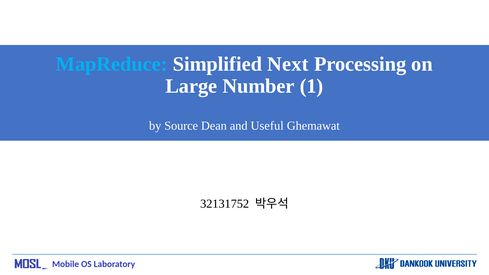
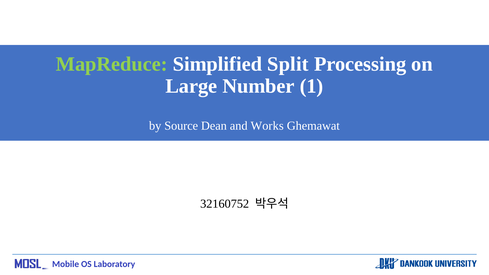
MapReduce colour: light blue -> light green
Next: Next -> Split
Useful: Useful -> Works
32131752: 32131752 -> 32160752
